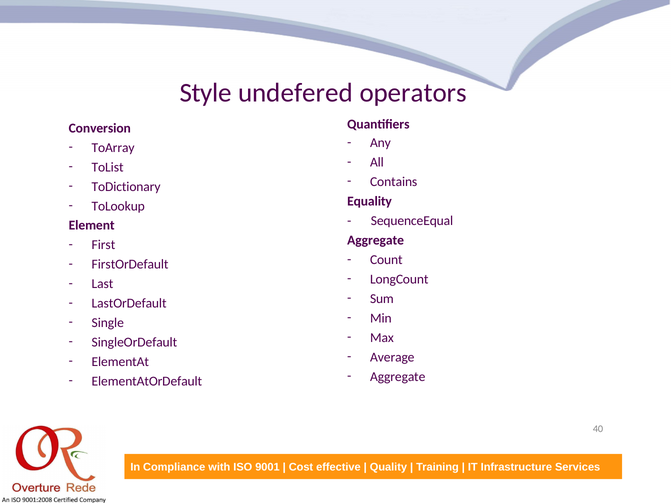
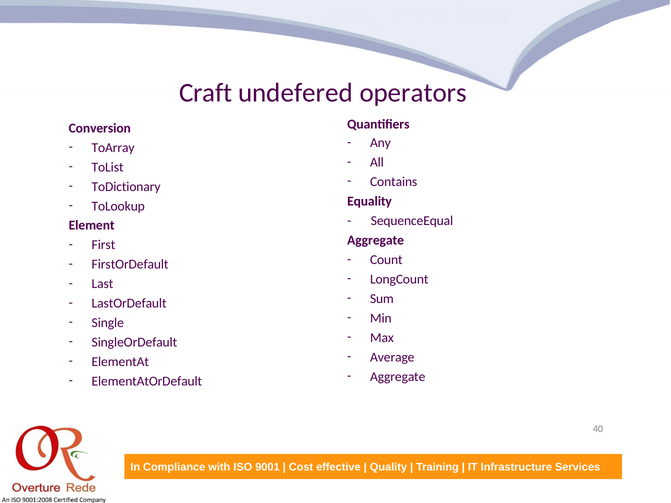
Style: Style -> Craft
